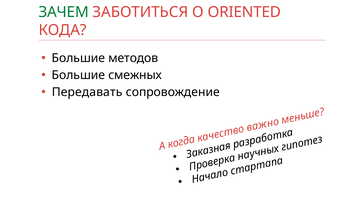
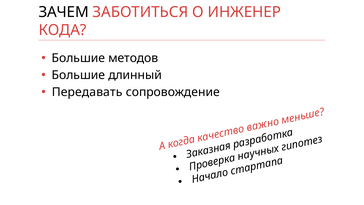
ЗАЧЕМ colour: green -> black
ORIENTED: ORIENTED -> ИНЖЕНЕР
смежных: смежных -> длинный
